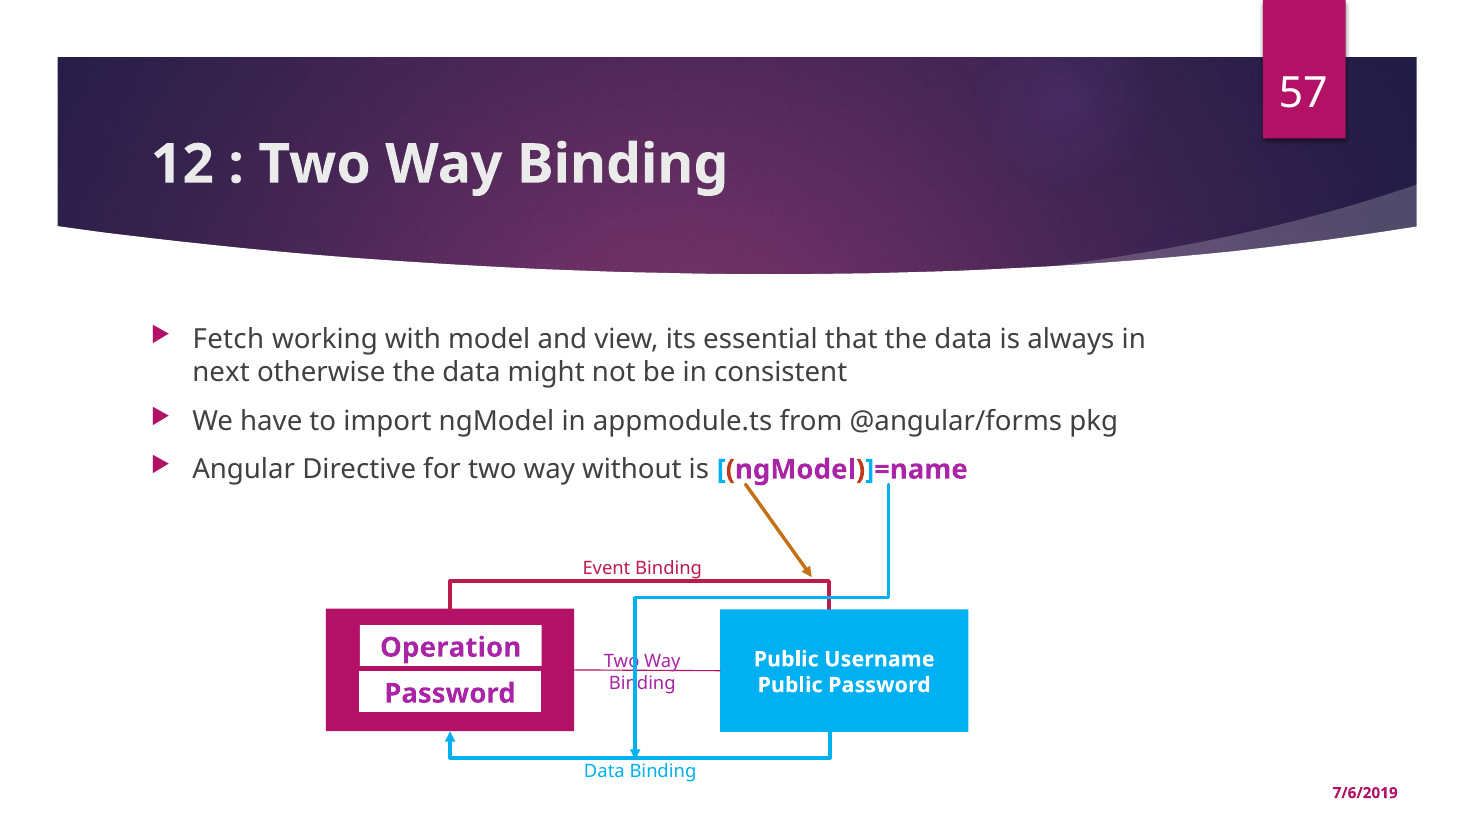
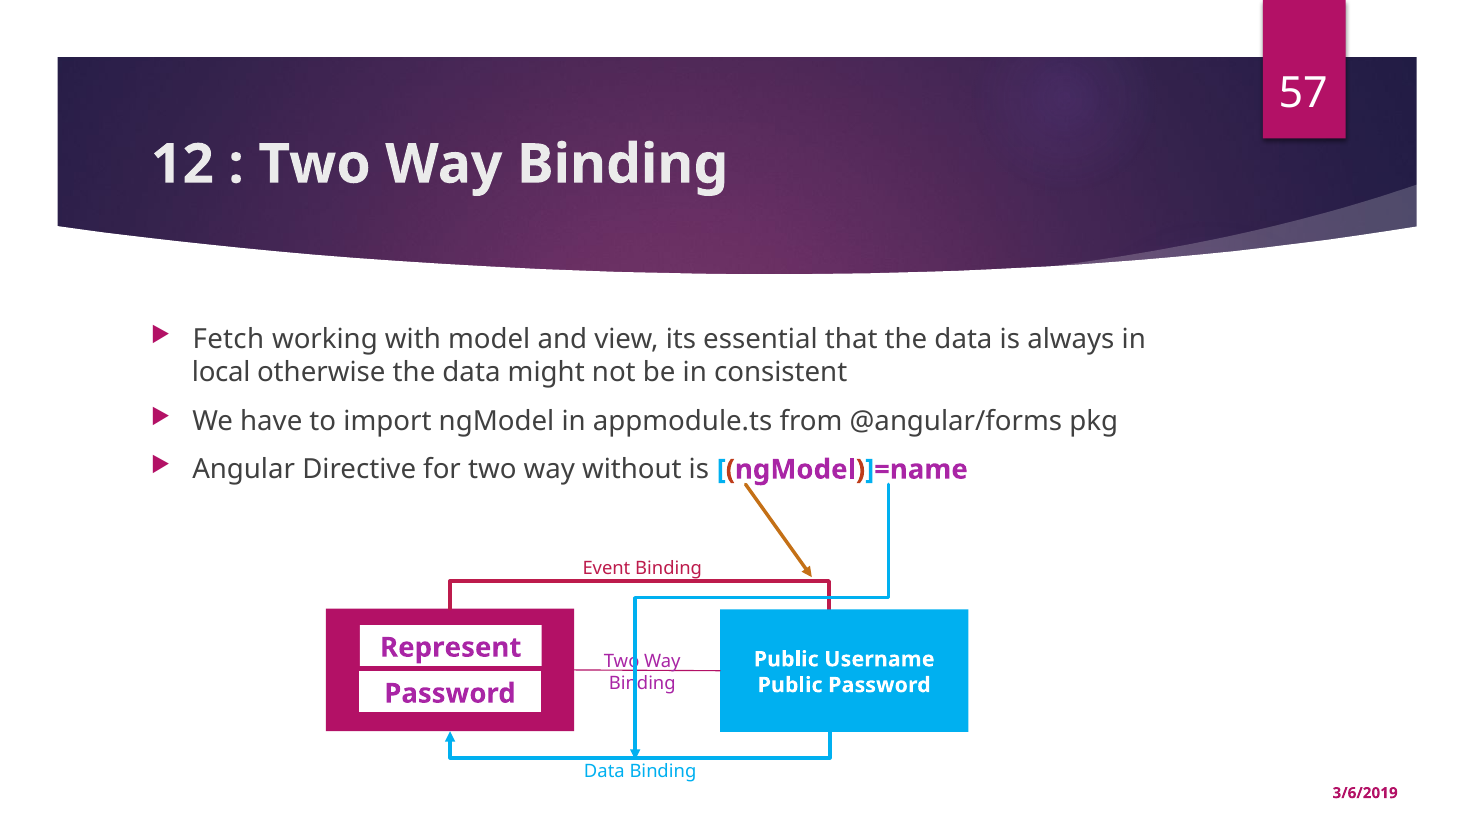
next: next -> local
Operation: Operation -> Represent
7/6/2019: 7/6/2019 -> 3/6/2019
